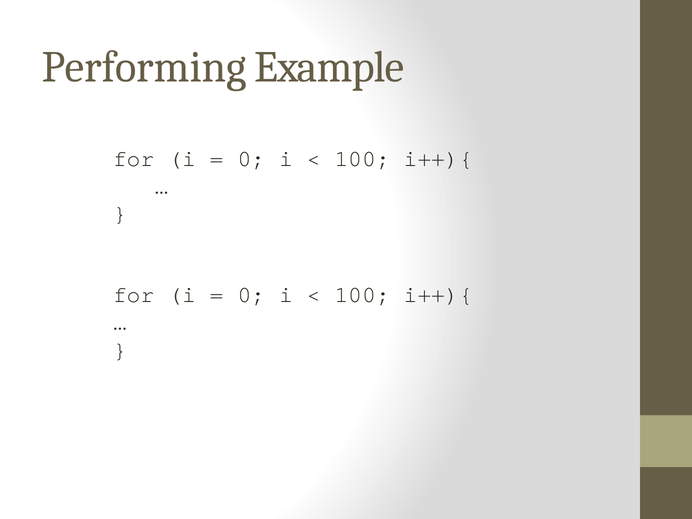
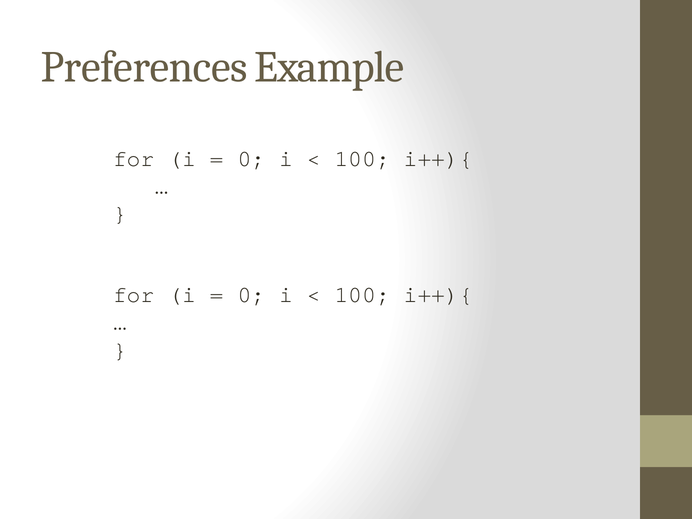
Performing: Performing -> Preferences
